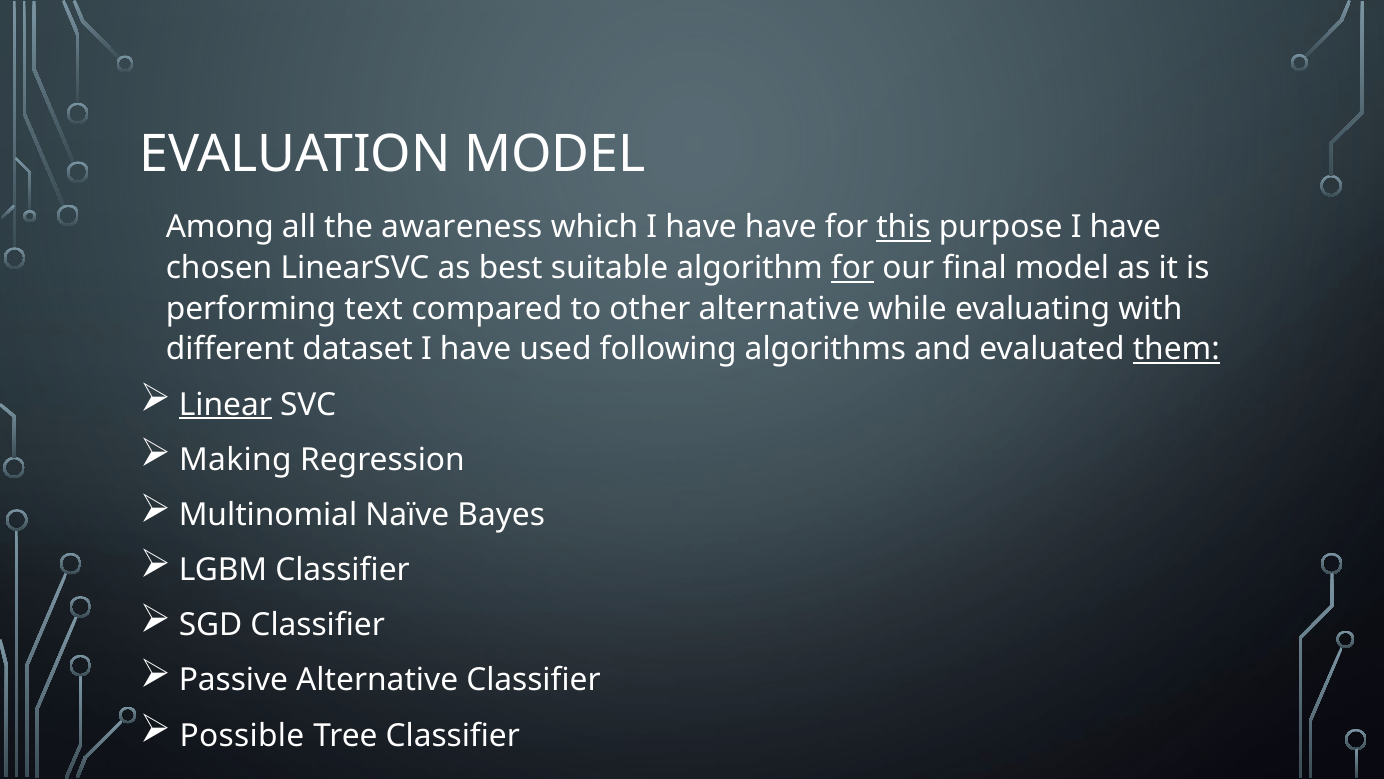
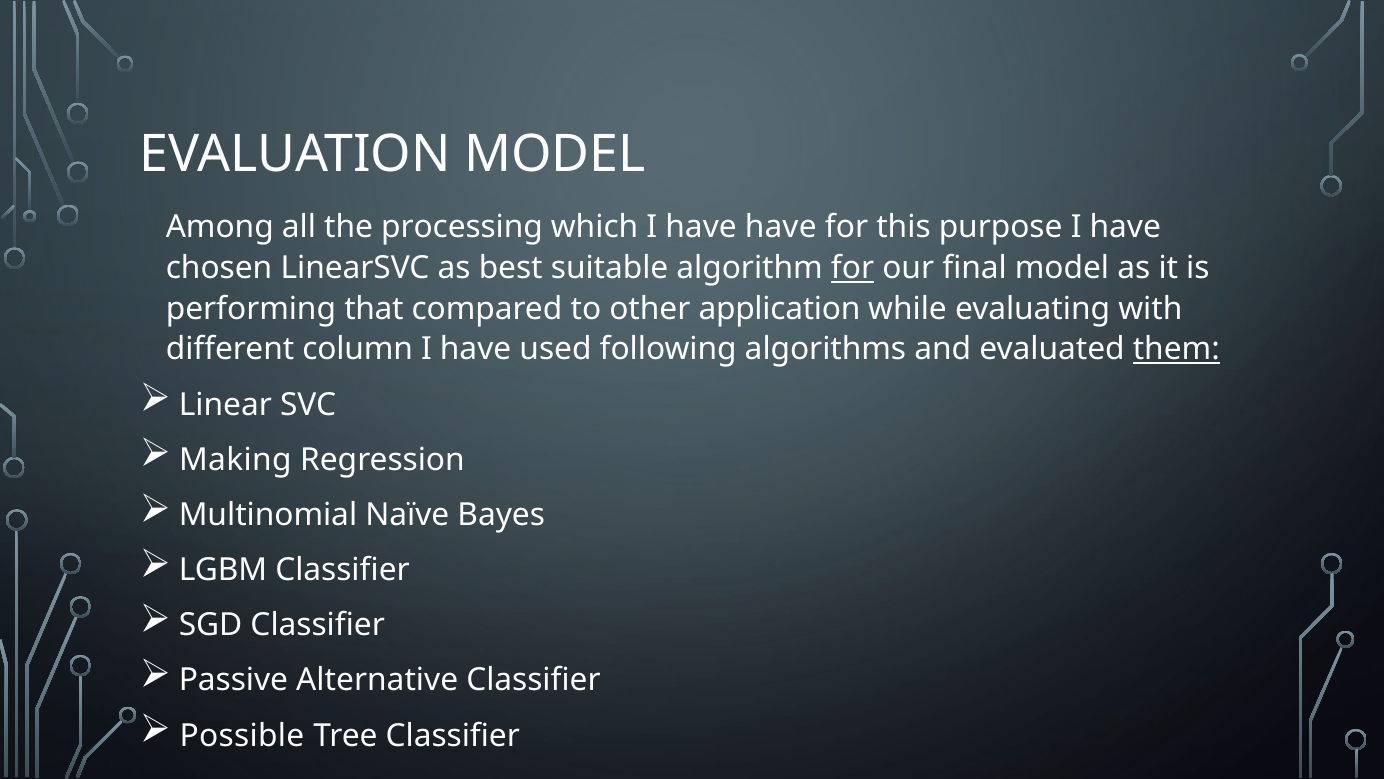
awareness: awareness -> processing
this underline: present -> none
text: text -> that
other alternative: alternative -> application
dataset: dataset -> column
Linear underline: present -> none
